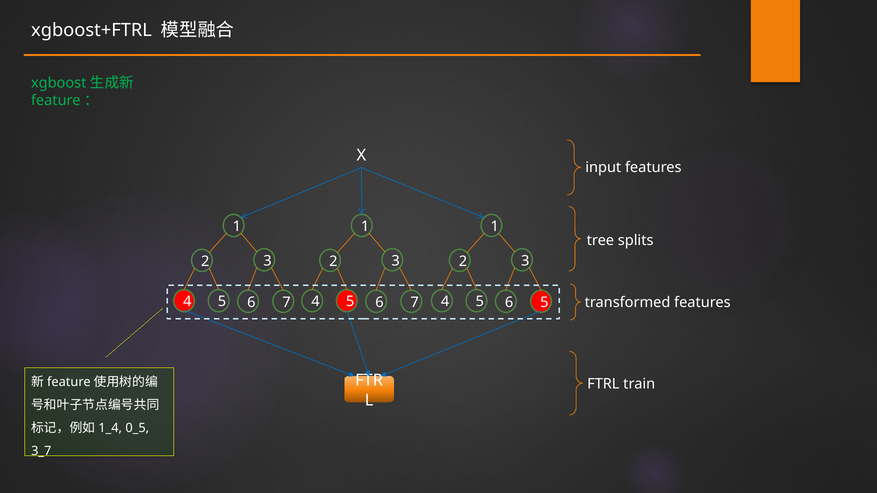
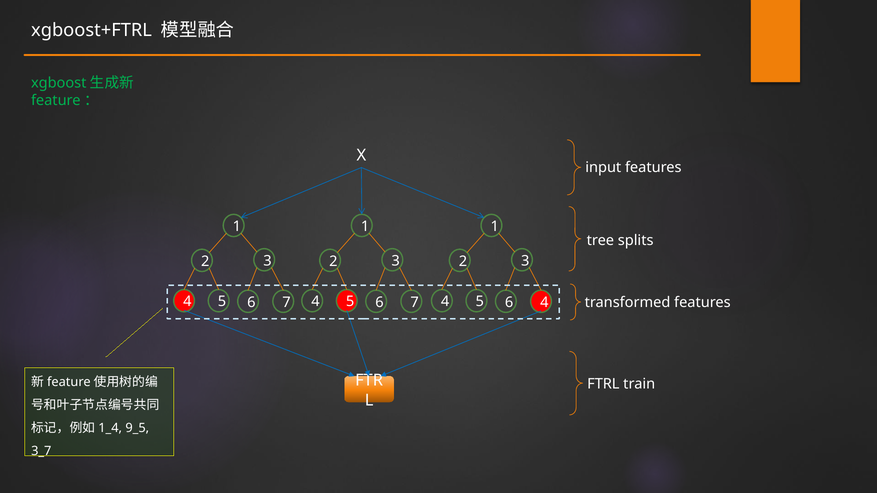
4 5: 5 -> 4
0_5: 0_5 -> 9_5
